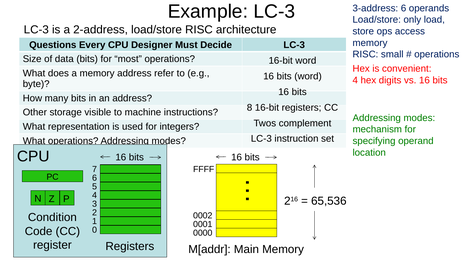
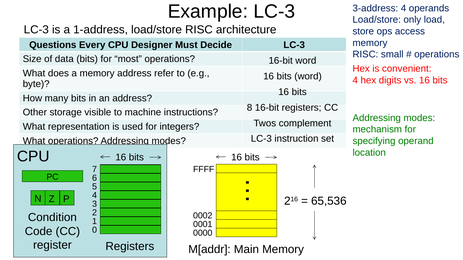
3-address 6: 6 -> 4
2-address: 2-address -> 1-address
